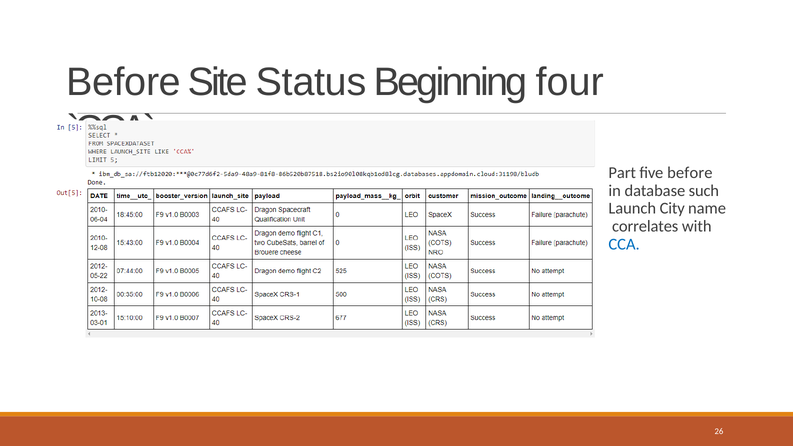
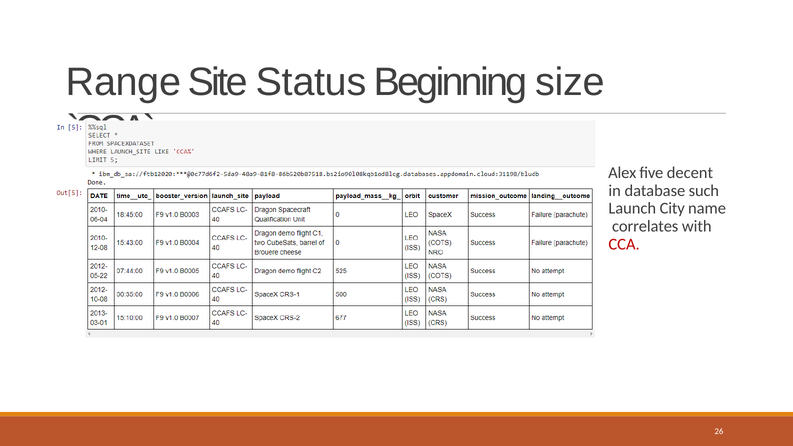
Before at (124, 82): Before -> Range
four: four -> size
Part: Part -> Alex
five before: before -> decent
CCA colour: blue -> red
